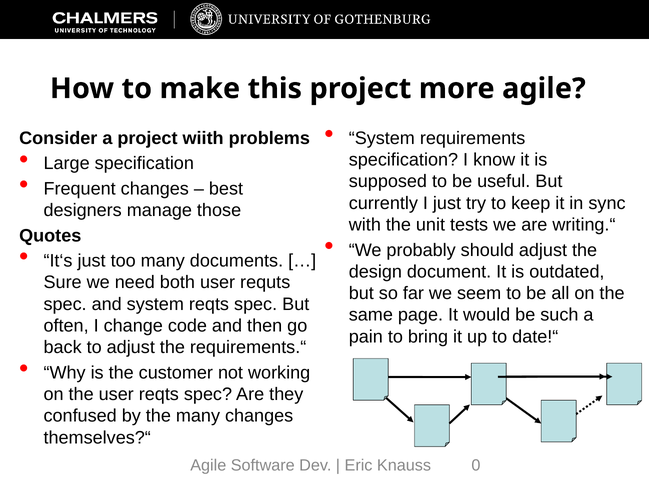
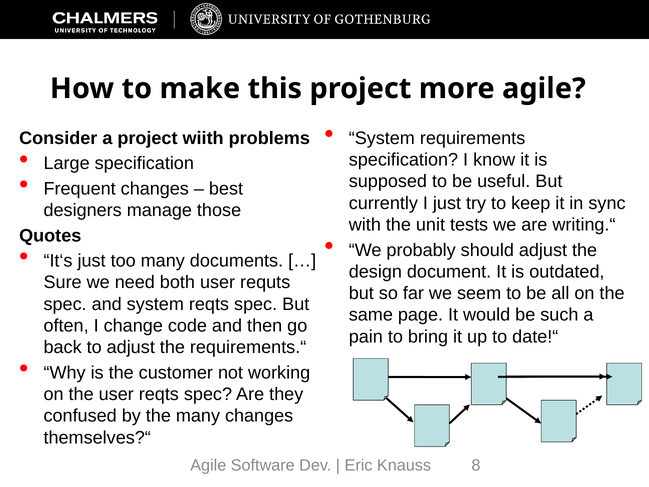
0: 0 -> 8
